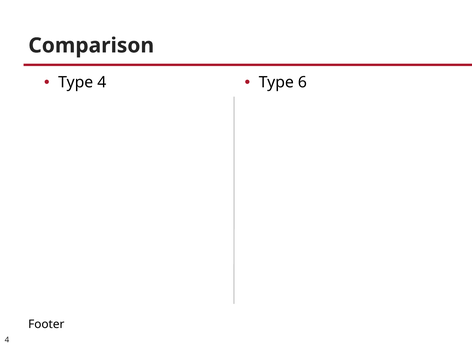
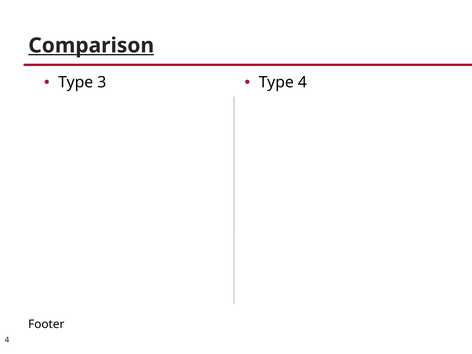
Comparison underline: none -> present
Type 4: 4 -> 3
Type 6: 6 -> 4
